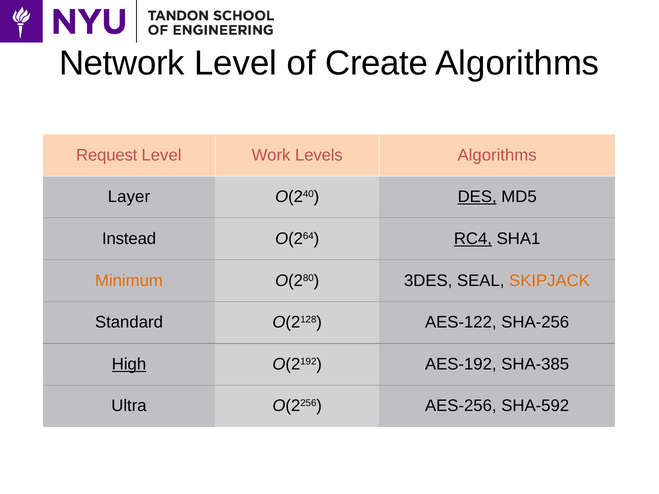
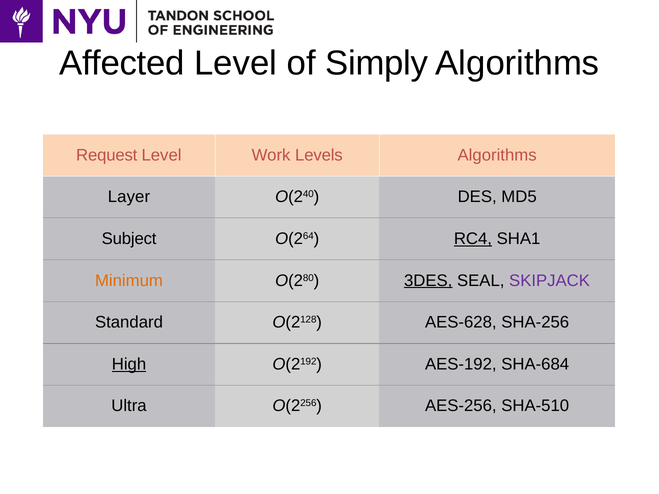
Network: Network -> Affected
Create: Create -> Simply
DES underline: present -> none
Instead: Instead -> Subject
3DES underline: none -> present
SKIPJACK colour: orange -> purple
AES-122: AES-122 -> AES-628
SHA-385: SHA-385 -> SHA-684
SHA-592: SHA-592 -> SHA-510
